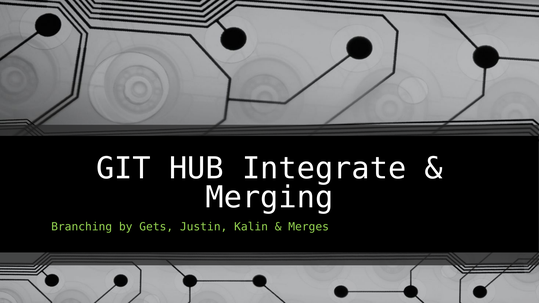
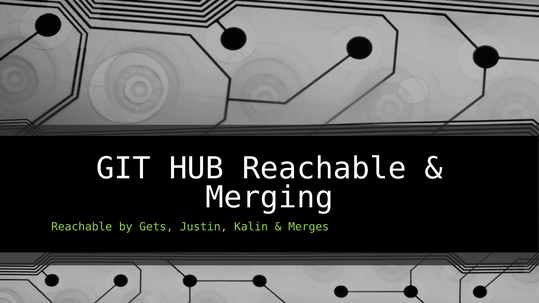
HUB Integrate: Integrate -> Reachable
Branching at (82, 227): Branching -> Reachable
